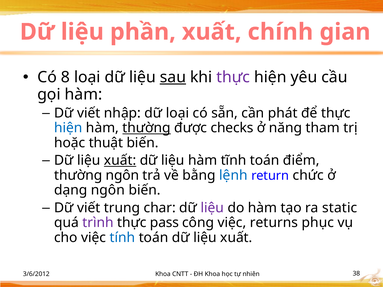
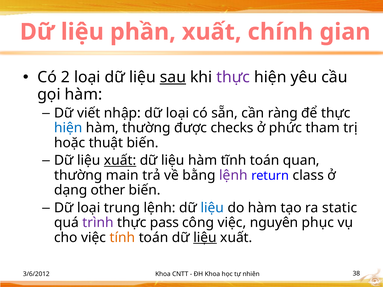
8: 8 -> 2
phát: phát -> ràng
thường at (147, 128) underline: present -> none
năng: năng -> phức
điểm: điểm -> quan
thường ngôn: ngôn -> main
lệnh at (233, 175) colour: blue -> purple
chức: chức -> class
dạng ngôn: ngôn -> other
viết at (89, 208): viết -> loại
trung char: char -> lệnh
liệu at (212, 208) colour: purple -> blue
returns: returns -> nguyên
tính colour: blue -> orange
liệu at (205, 238) underline: none -> present
